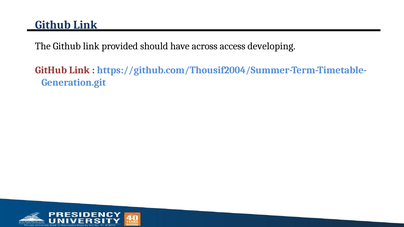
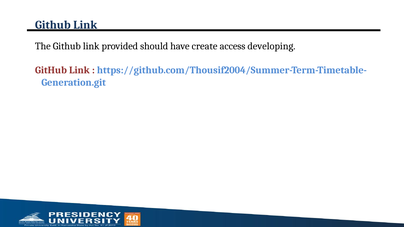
across: across -> create
